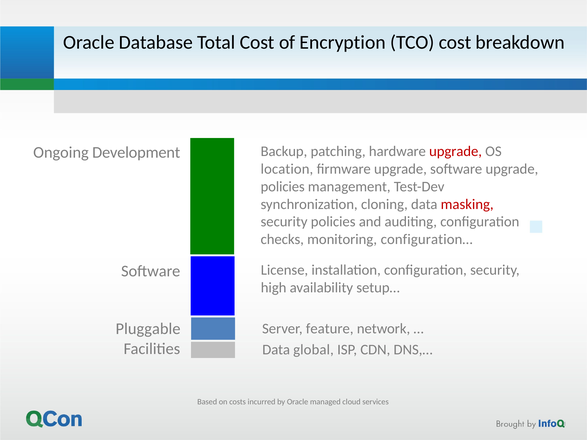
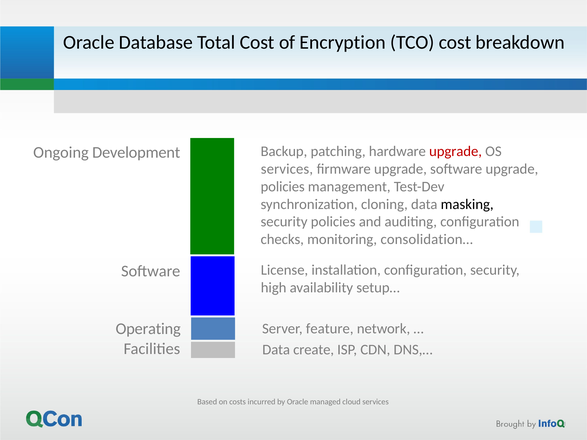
location at (287, 169): location -> services
masking colour: red -> black
configuration…: configuration… -> consolidation…
Pluggable: Pluggable -> Operating
global: global -> create
